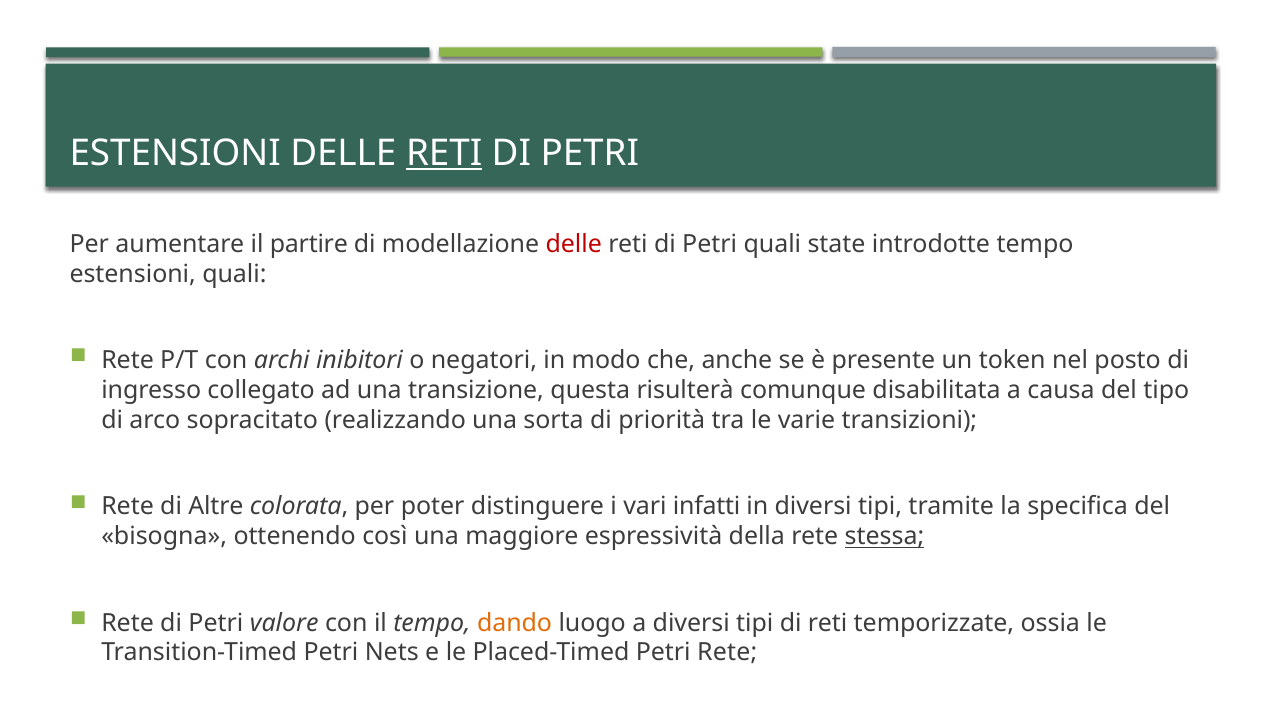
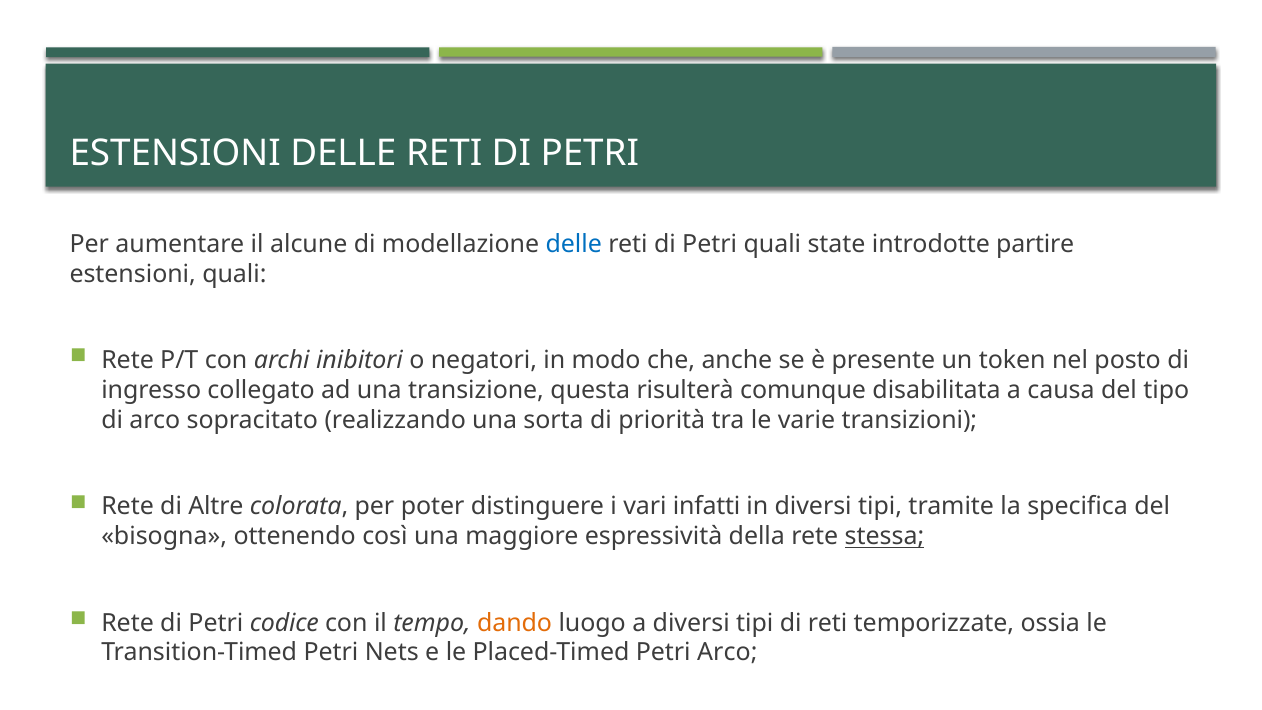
RETI at (444, 153) underline: present -> none
partire: partire -> alcune
delle at (574, 244) colour: red -> blue
introdotte tempo: tempo -> partire
valore: valore -> codice
Petri Rete: Rete -> Arco
